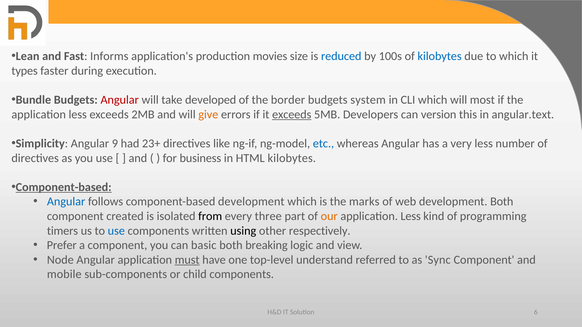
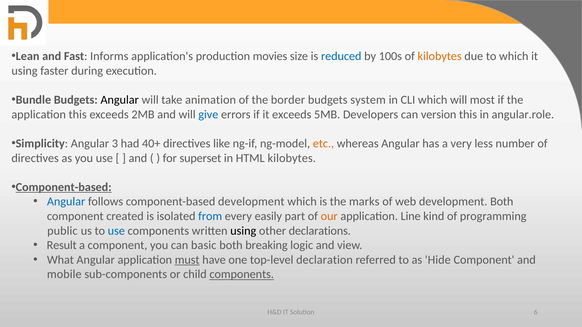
kilobytes at (440, 56) colour: blue -> orange
types at (25, 71): types -> using
Angular at (120, 100) colour: red -> black
developed: developed -> animation
less at (78, 115): less -> this
give colour: orange -> blue
exceeds at (292, 115) underline: present -> none
angular.text: angular.text -> angular.role
9: 9 -> 3
23+: 23+ -> 40+
etc colour: blue -> orange
business: business -> superset
from colour: black -> blue
three: three -> easily
Less at (411, 216): Less -> Line
timers: timers -> public
respectively: respectively -> declarations
Prefer: Prefer -> Result
Node: Node -> What
understand: understand -> declaration
Sync: Sync -> Hide
components at (242, 275) underline: none -> present
